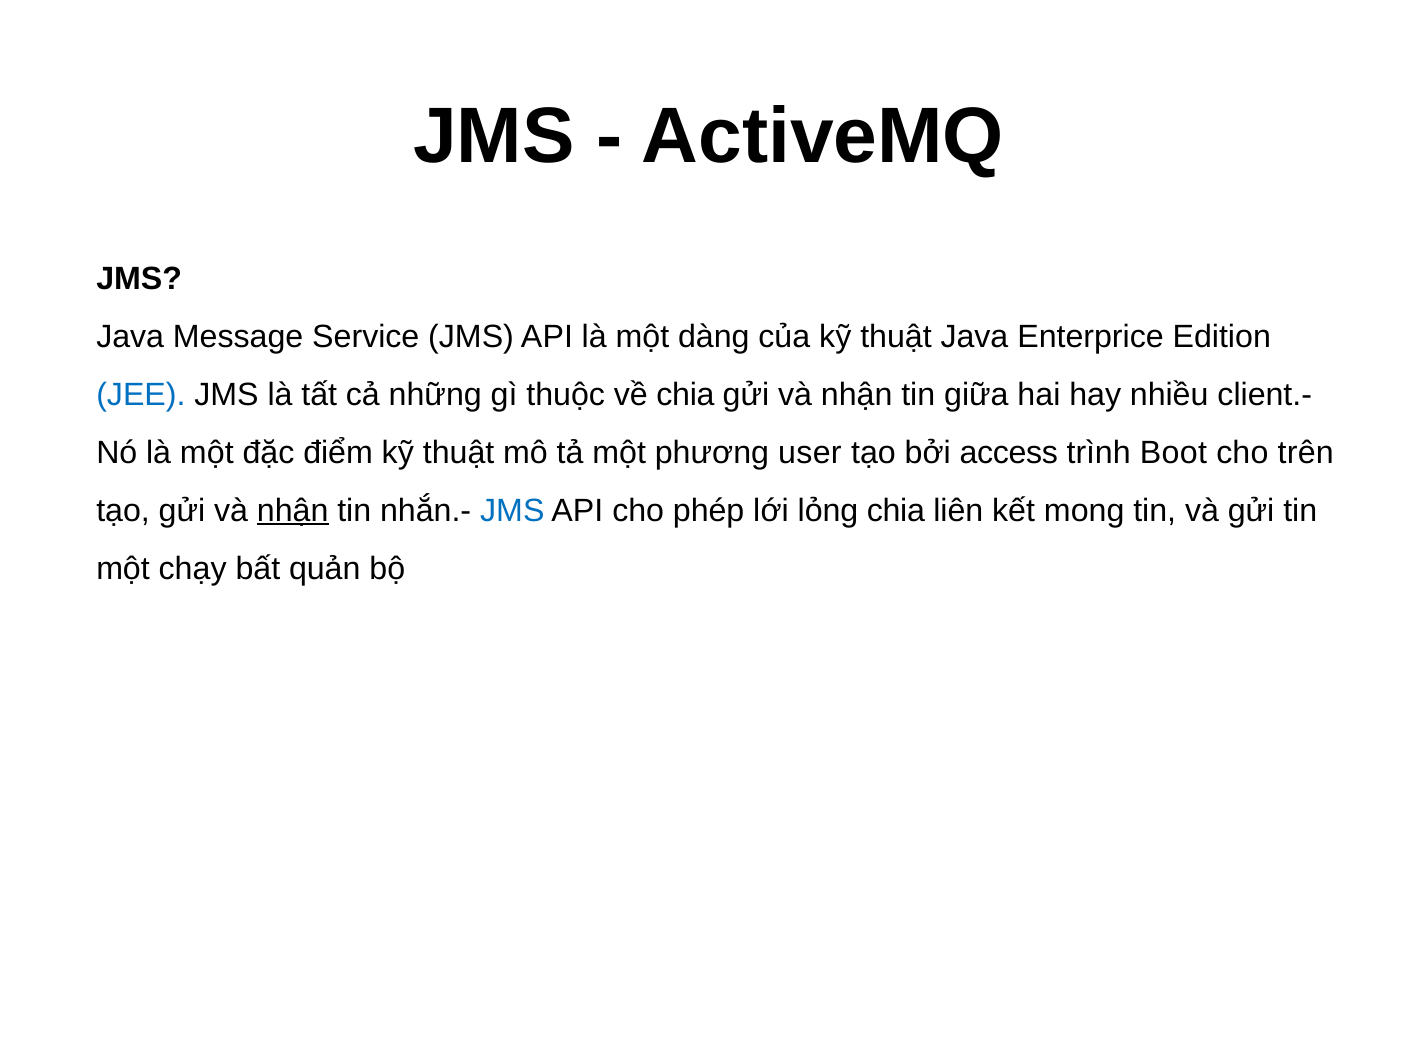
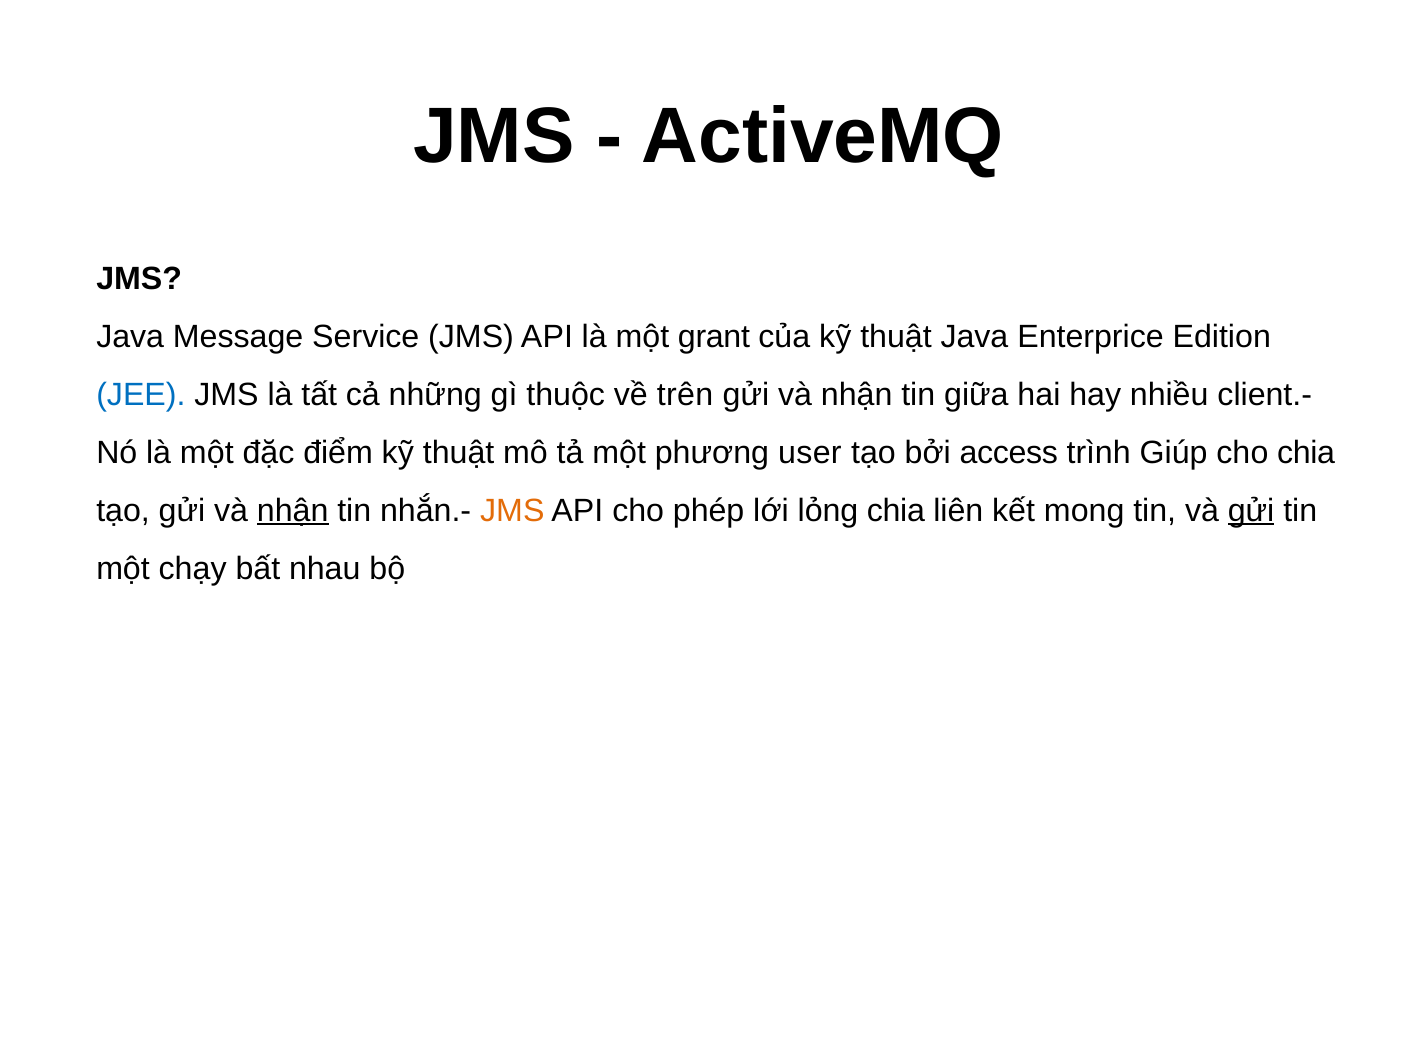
dàng: dàng -> grant
về chia: chia -> trên
Boot: Boot -> Giúp
cho trên: trên -> chia
JMS at (512, 510) colour: blue -> orange
gửi at (1251, 510) underline: none -> present
quản: quản -> nhau
